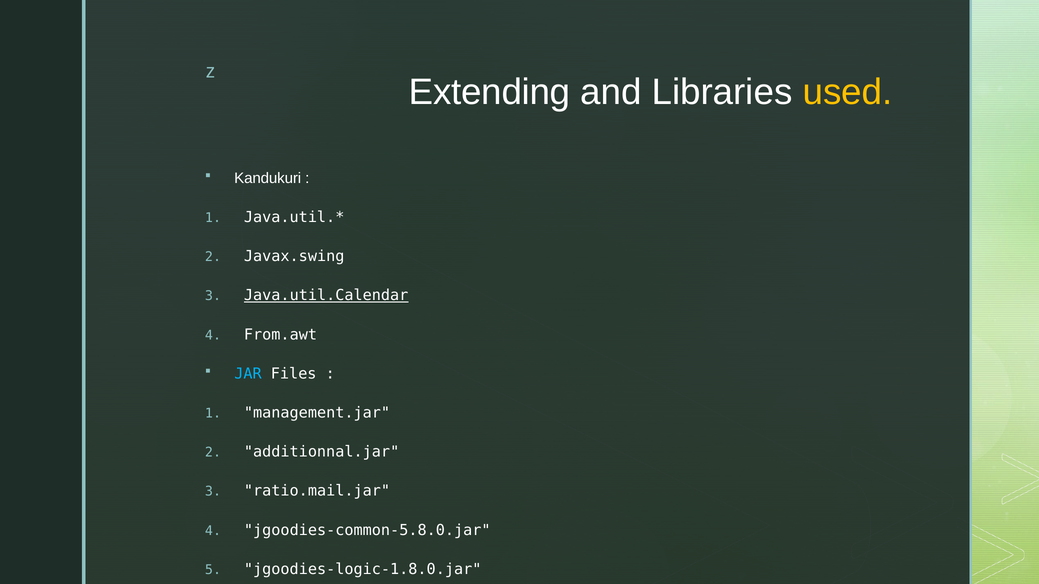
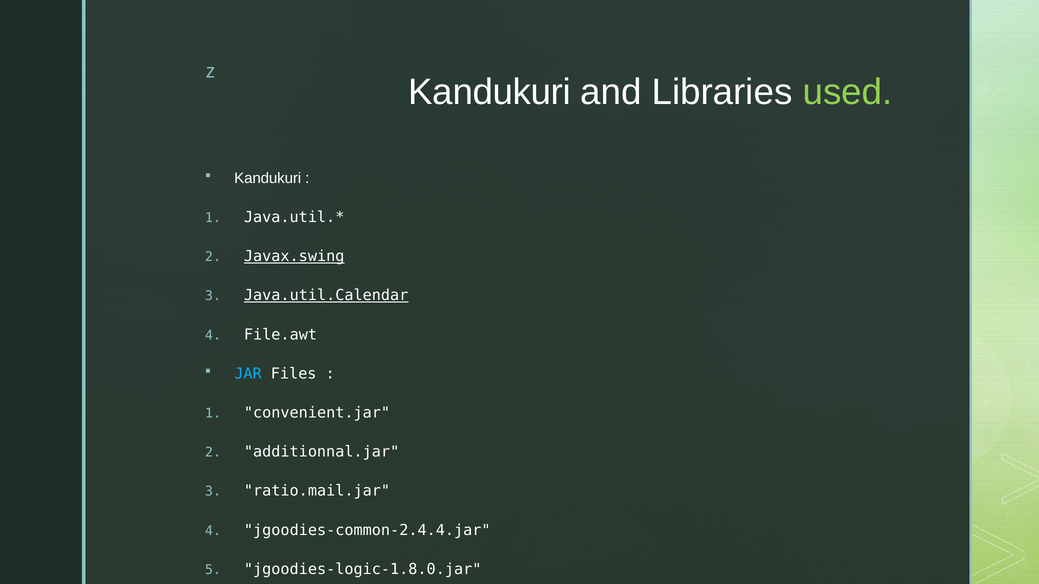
Extending at (490, 92): Extending -> Kandukuri
used colour: yellow -> light green
Javax.swing underline: none -> present
From.awt: From.awt -> File.awt
management.jar: management.jar -> convenient.jar
jgoodies-common-5.8.0.jar: jgoodies-common-5.8.0.jar -> jgoodies-common-2.4.4.jar
